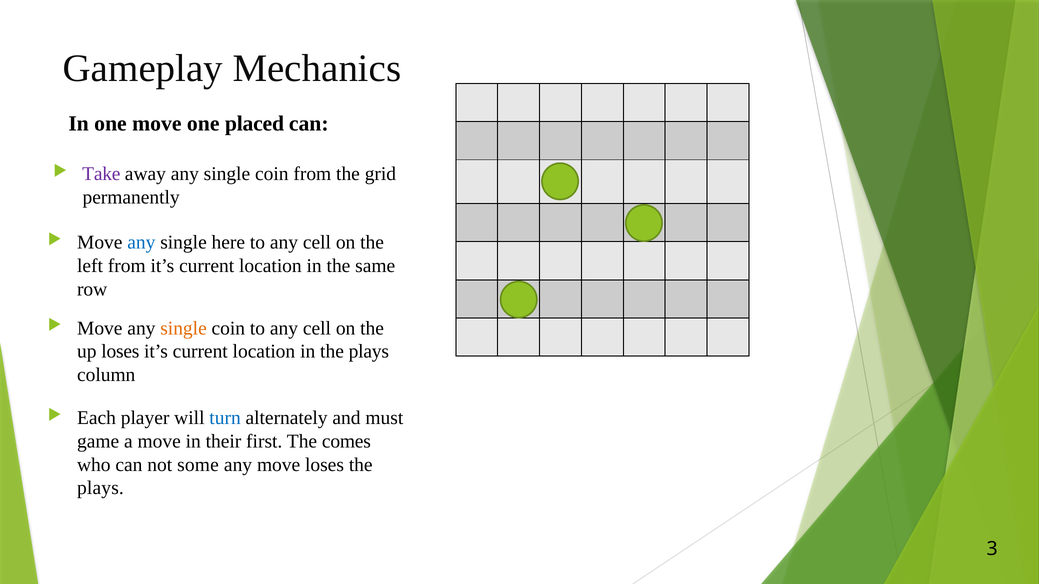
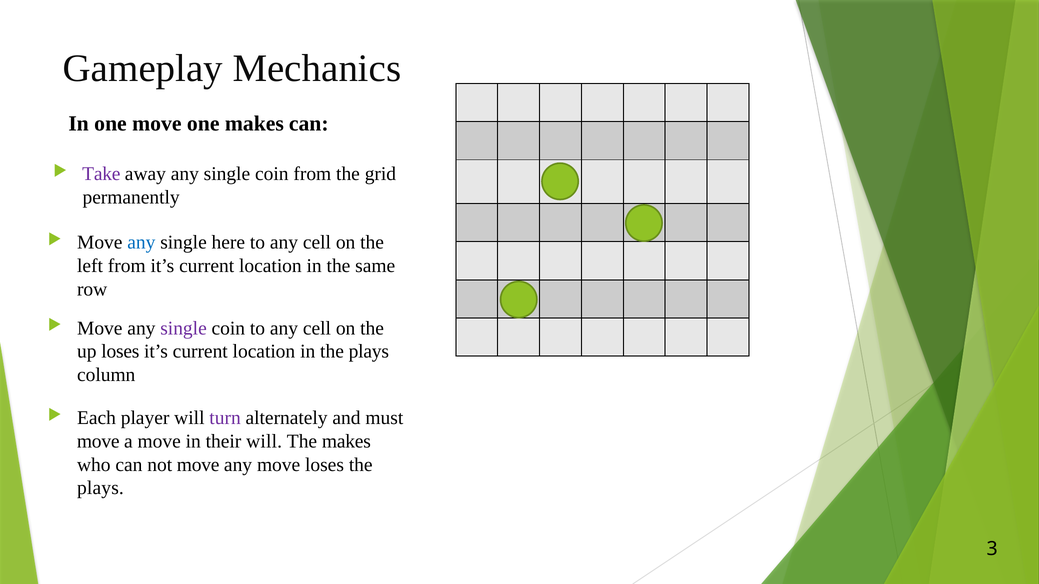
one placed: placed -> makes
single at (184, 328) colour: orange -> purple
turn colour: blue -> purple
game at (98, 442): game -> move
their first: first -> will
The comes: comes -> makes
not some: some -> move
